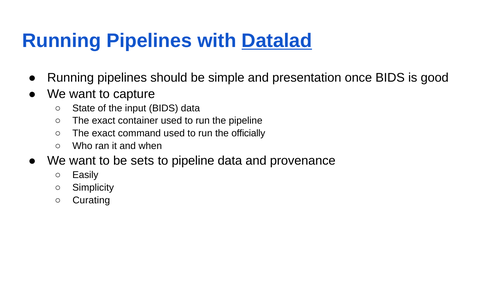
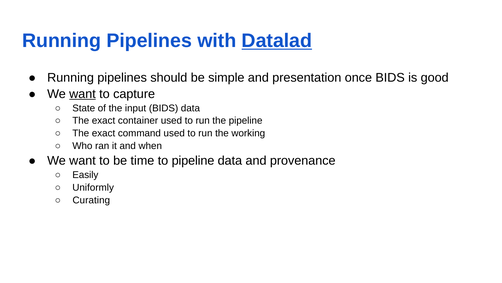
want at (82, 94) underline: none -> present
officially: officially -> working
sets: sets -> time
Simplicity: Simplicity -> Uniformly
